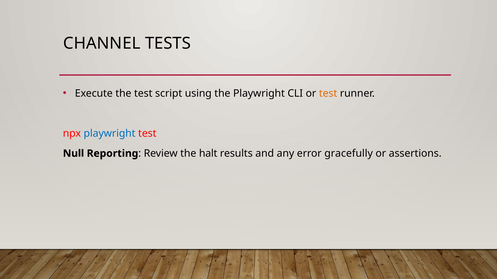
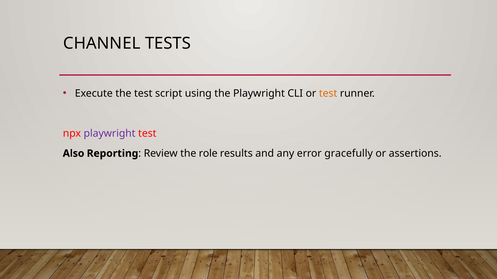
playwright at (110, 134) colour: blue -> purple
Null: Null -> Also
halt: halt -> role
